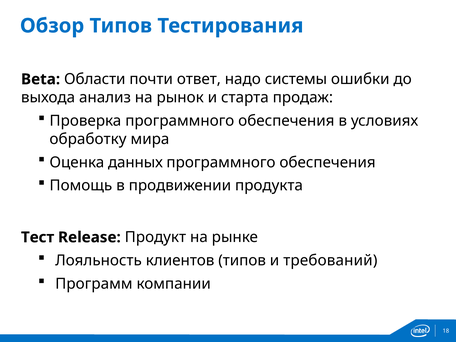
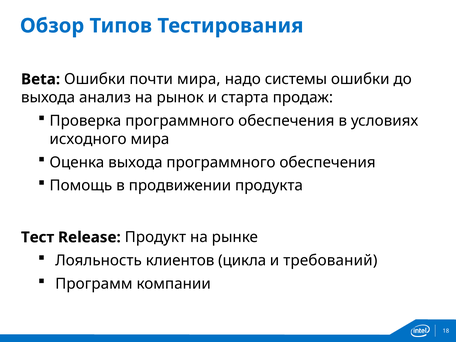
Beta Области: Области -> Ошибки
почти ответ: ответ -> мира
обработку: обработку -> исходного
Оценка данных: данных -> выхода
клиентов типов: типов -> цикла
